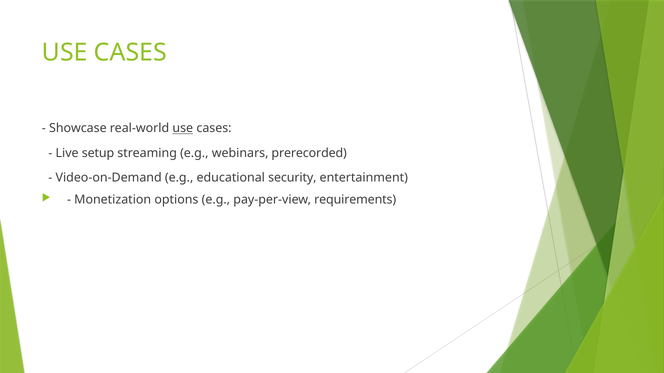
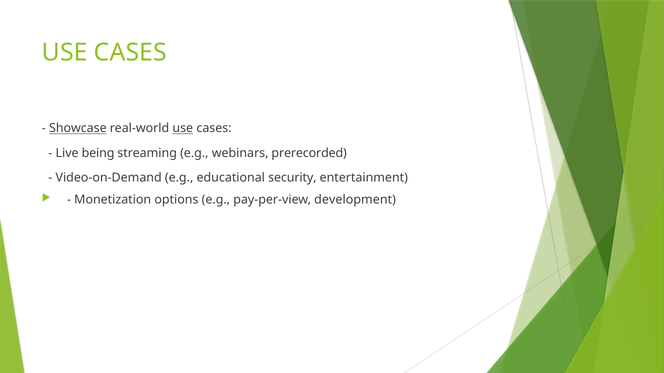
Showcase underline: none -> present
setup: setup -> being
requirements: requirements -> development
